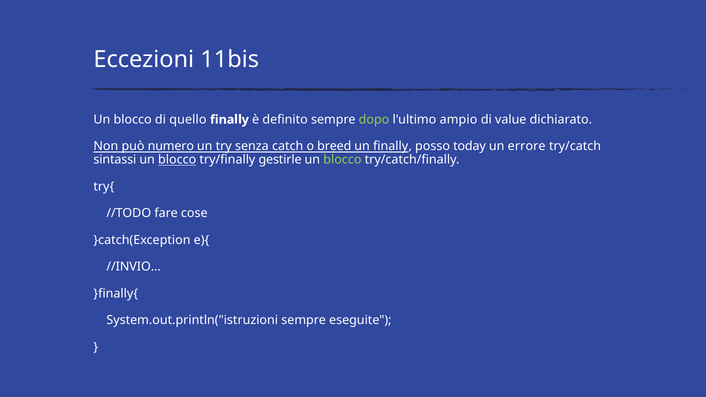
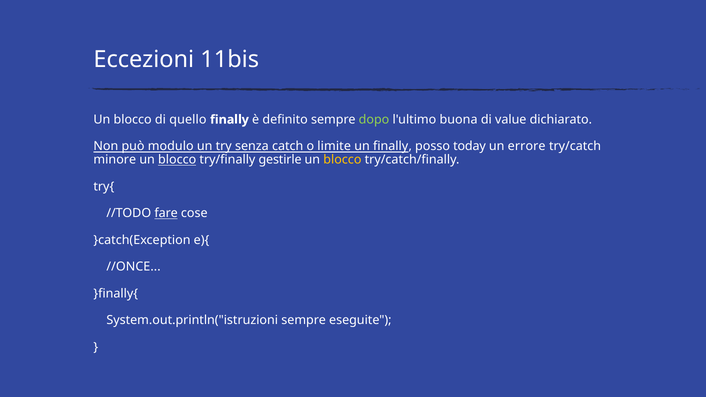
ampio: ampio -> buona
numero: numero -> modulo
breed: breed -> limite
sintassi: sintassi -> minore
blocco at (342, 160) colour: light green -> yellow
fare underline: none -> present
//INVIO: //INVIO -> //ONCE
